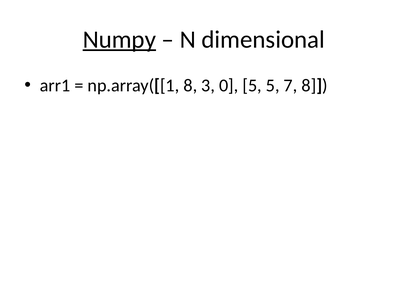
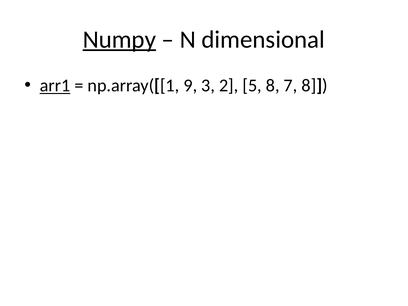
arr1 underline: none -> present
np.array([[1 8: 8 -> 9
0: 0 -> 2
5 5: 5 -> 8
